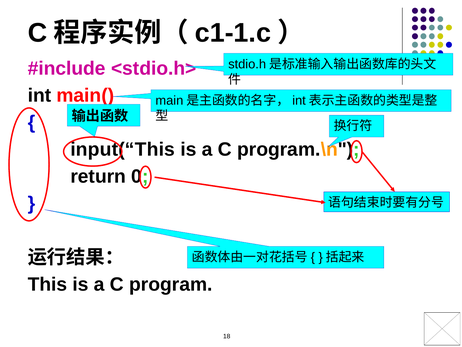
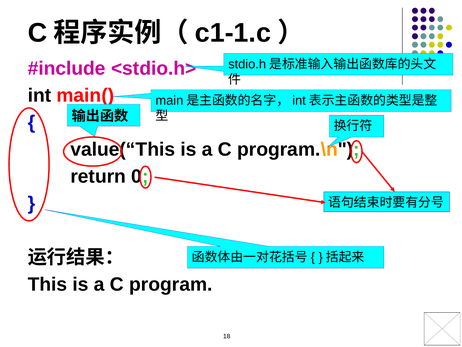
input(“This: input(“This -> value(“This
